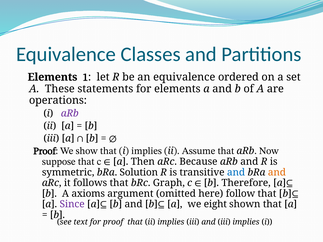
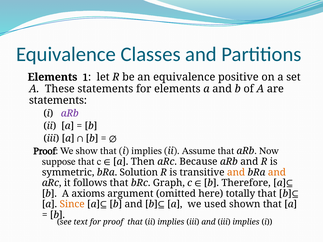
ordered: ordered -> positive
operations at (58, 100): operations -> statements
and at (236, 172) colour: blue -> orange
follow: follow -> totally
Since colour: purple -> orange
eight: eight -> used
